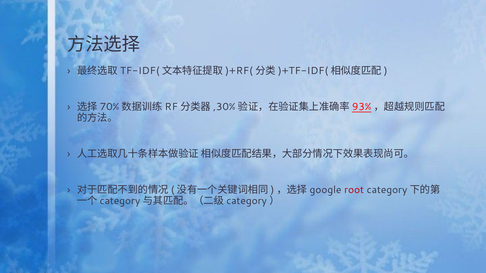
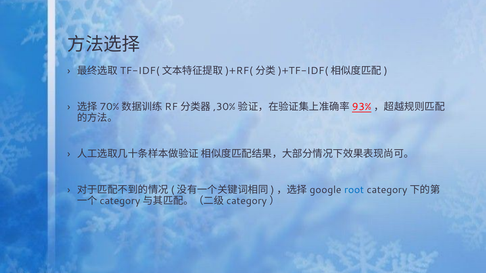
root colour: red -> blue
